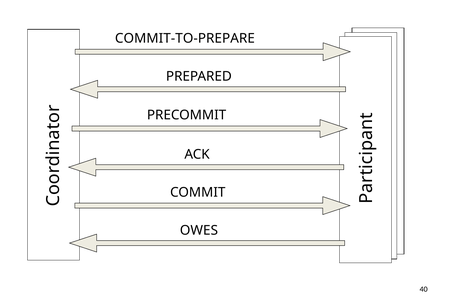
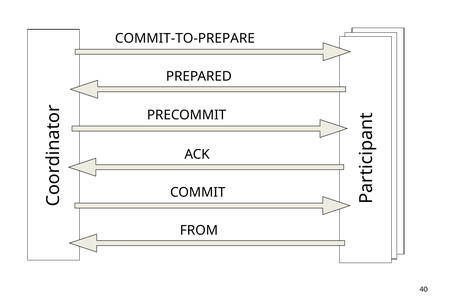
OWES: OWES -> FROM
